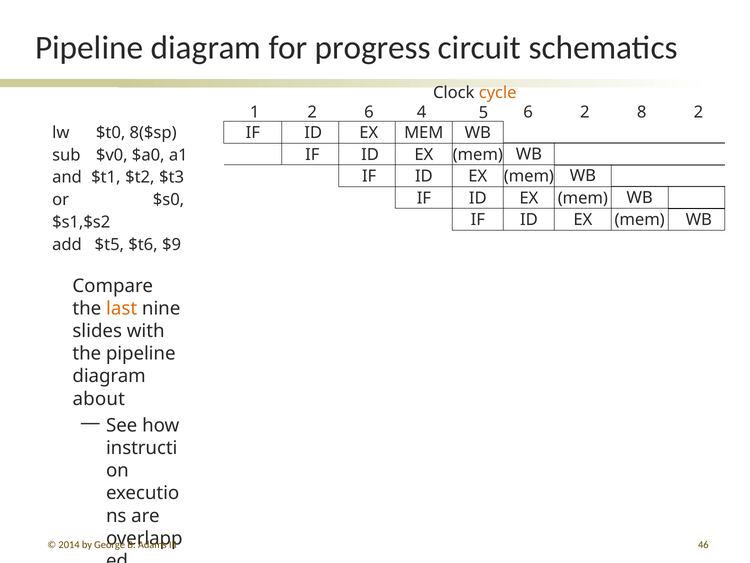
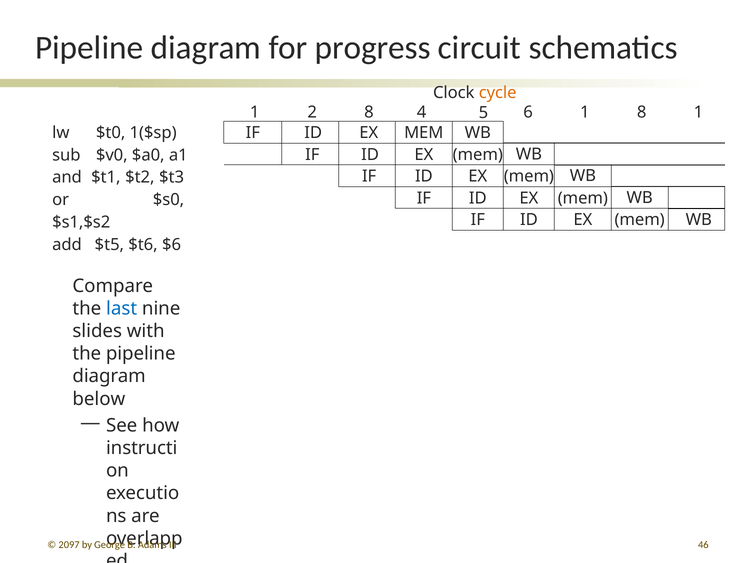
2 6: 6 -> 8
6 2: 2 -> 1
8 2: 2 -> 1
8($sp: 8($sp -> 1($sp
$9: $9 -> $6
last colour: orange -> blue
about: about -> below
2014: 2014 -> 2097
